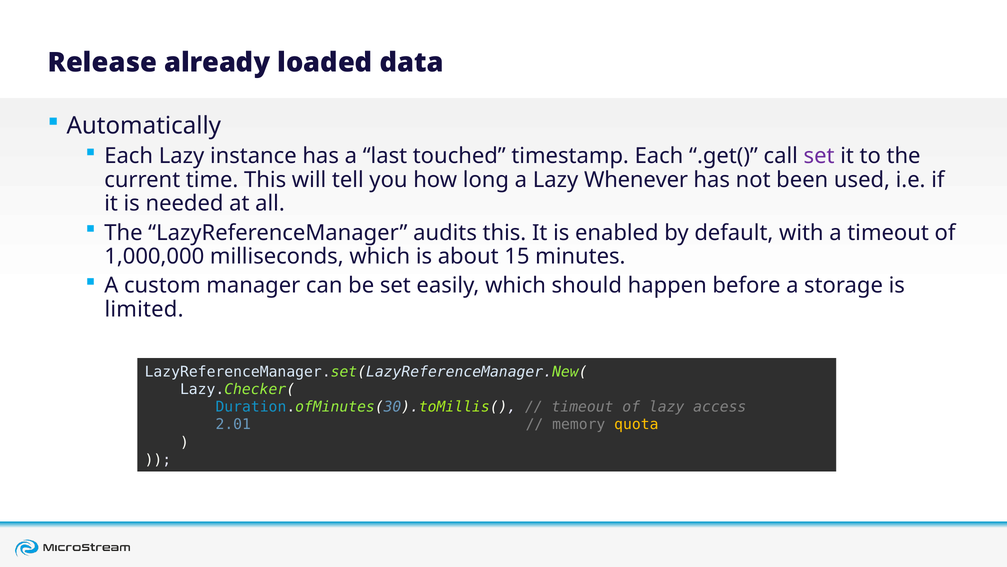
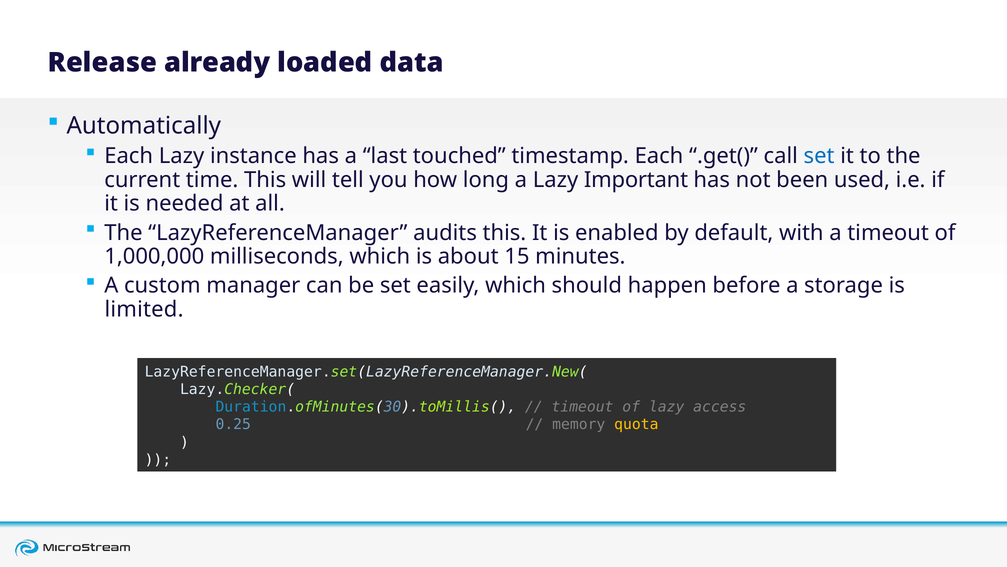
set at (819, 156) colour: purple -> blue
Whenever: Whenever -> Important
2.01: 2.01 -> 0.25
